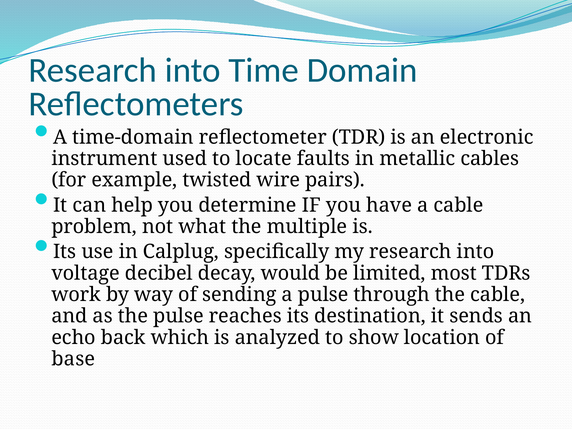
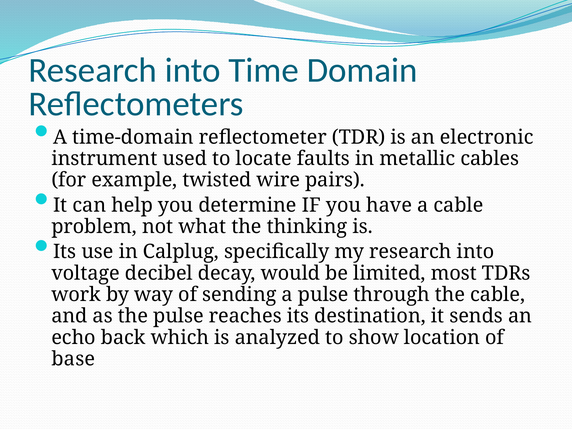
multiple: multiple -> thinking
